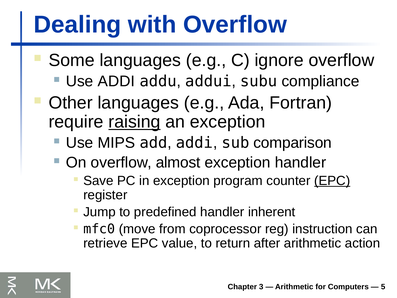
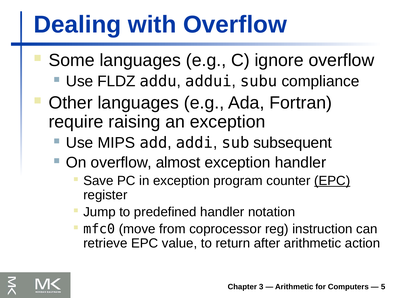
Use ADDI: ADDI -> FLDZ
raising underline: present -> none
comparison: comparison -> subsequent
inherent: inherent -> notation
